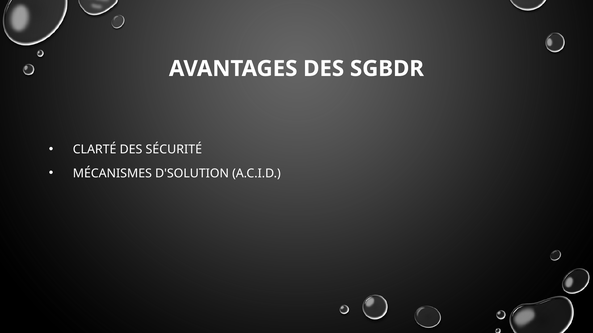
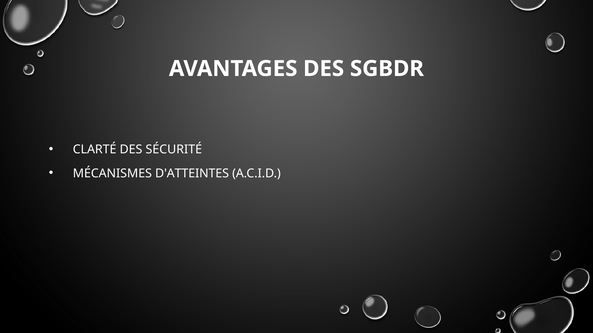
D'SOLUTION: D'SOLUTION -> D'ATTEINTES
